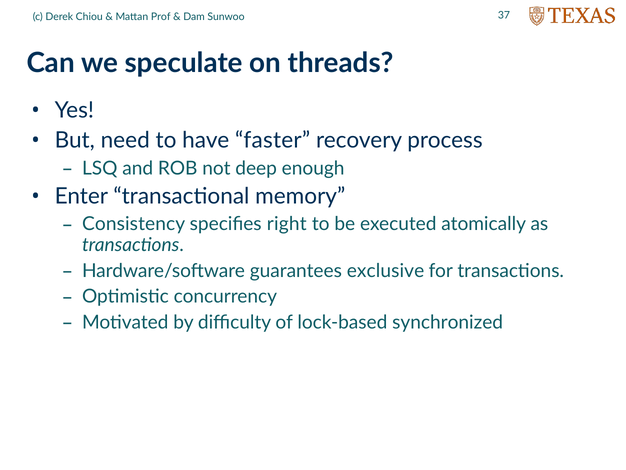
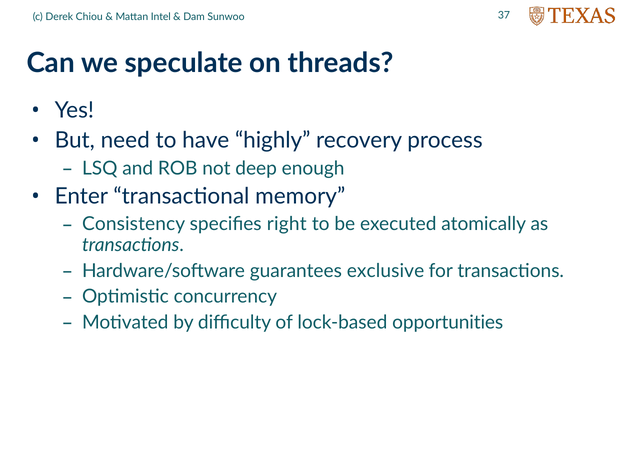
Prof: Prof -> Intel
faster: faster -> highly
synchronized: synchronized -> opportunities
